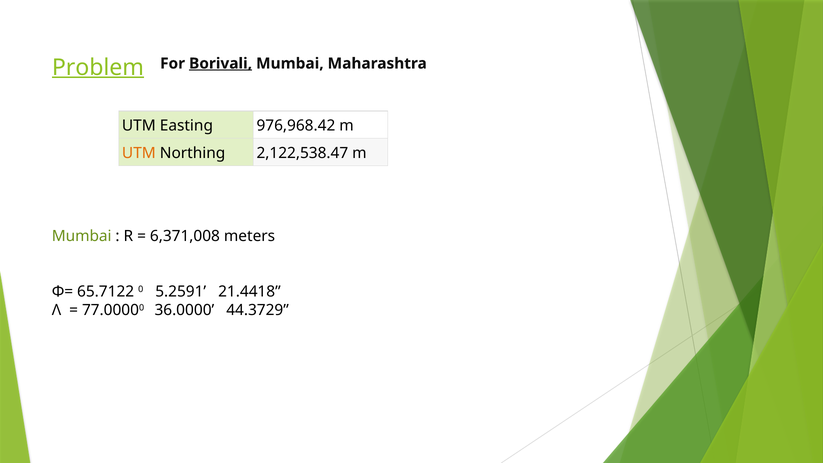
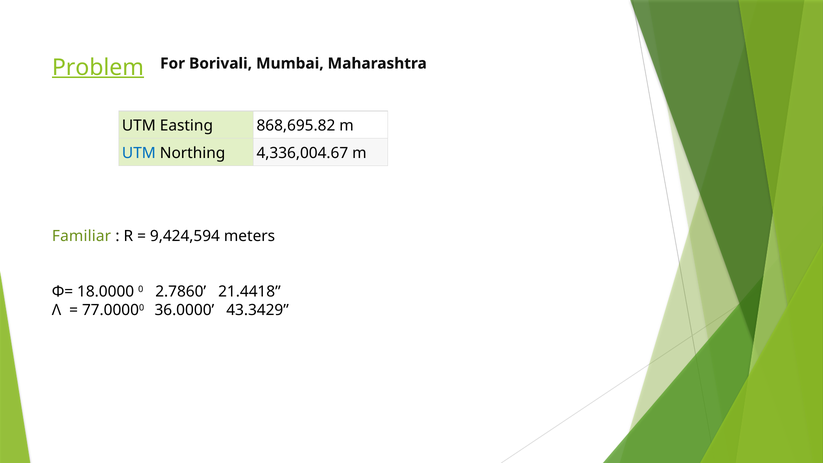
Borivali underline: present -> none
976,968.42: 976,968.42 -> 868,695.82
UTM at (139, 153) colour: orange -> blue
2,122,538.47: 2,122,538.47 -> 4,336,004.67
Mumbai at (82, 236): Mumbai -> Familiar
6,371,008: 6,371,008 -> 9,424,594
65.7122: 65.7122 -> 18.0000
5.2591: 5.2591 -> 2.7860
44.3729: 44.3729 -> 43.3429
